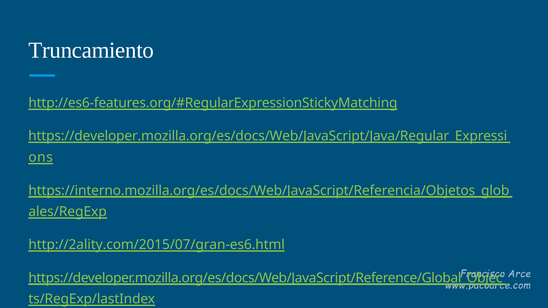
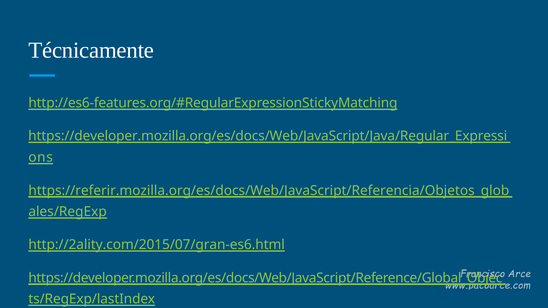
Truncamiento: Truncamiento -> Técnicamente
https://interno.mozilla.org/es/docs/Web/JavaScript/Referencia/Objetos_glob: https://interno.mozilla.org/es/docs/Web/JavaScript/Referencia/Objetos_glob -> https://referir.mozilla.org/es/docs/Web/JavaScript/Referencia/Objetos_glob
